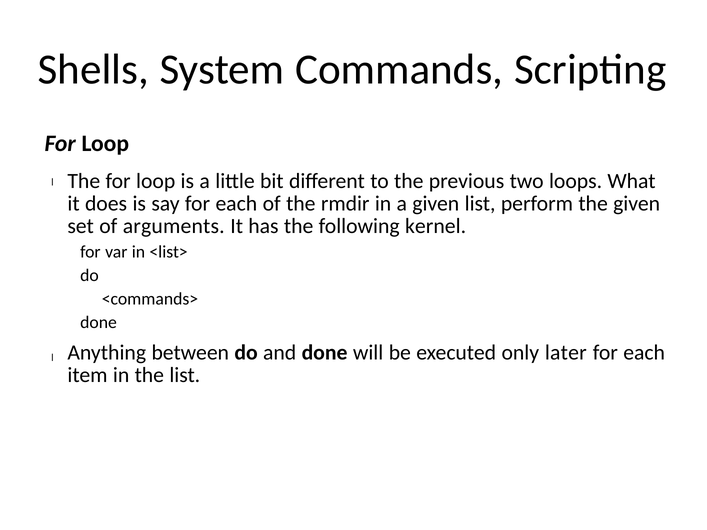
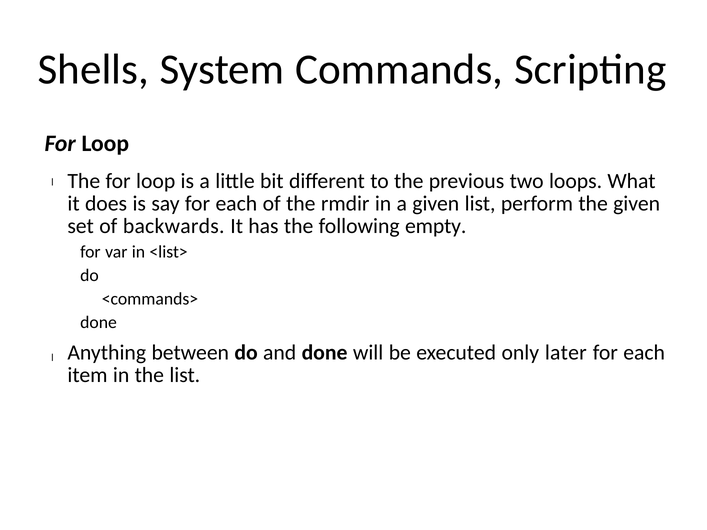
arguments: arguments -> backwards
kernel: kernel -> empty
